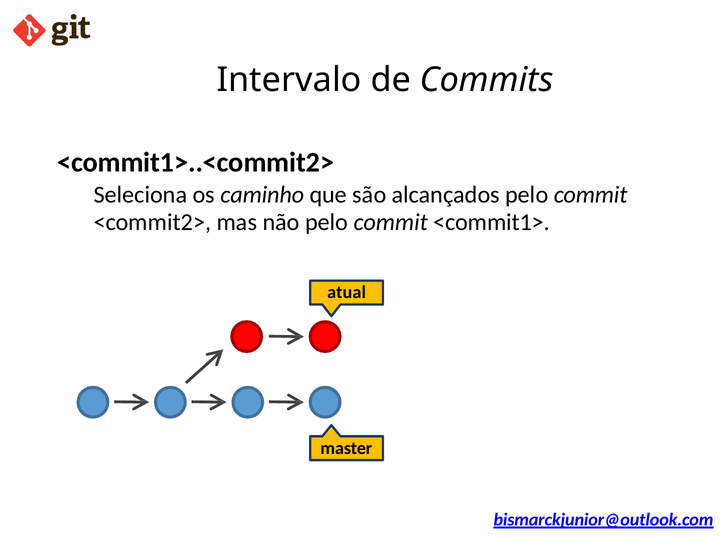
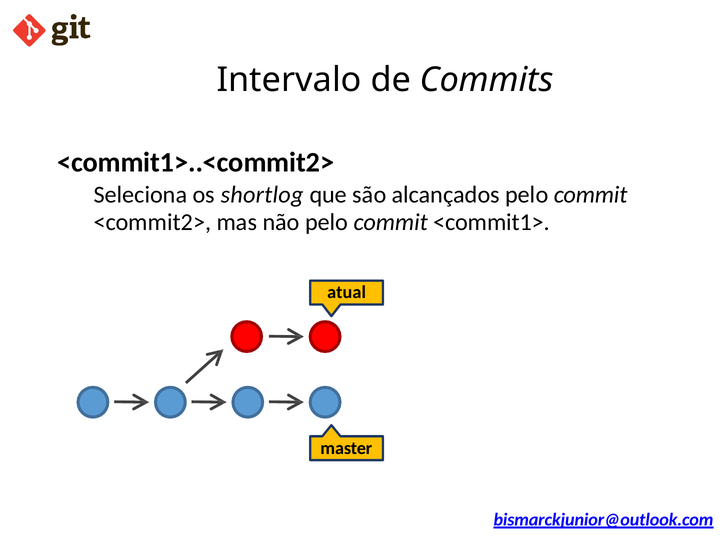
caminho: caminho -> shortlog
